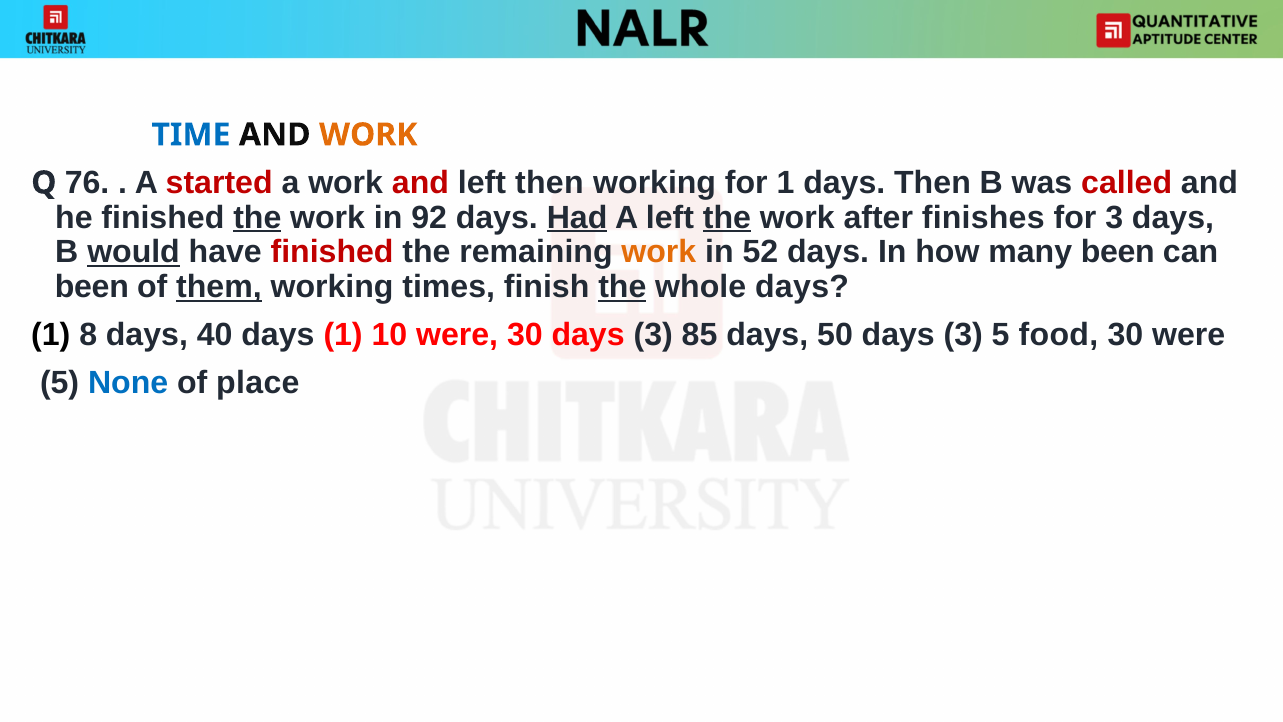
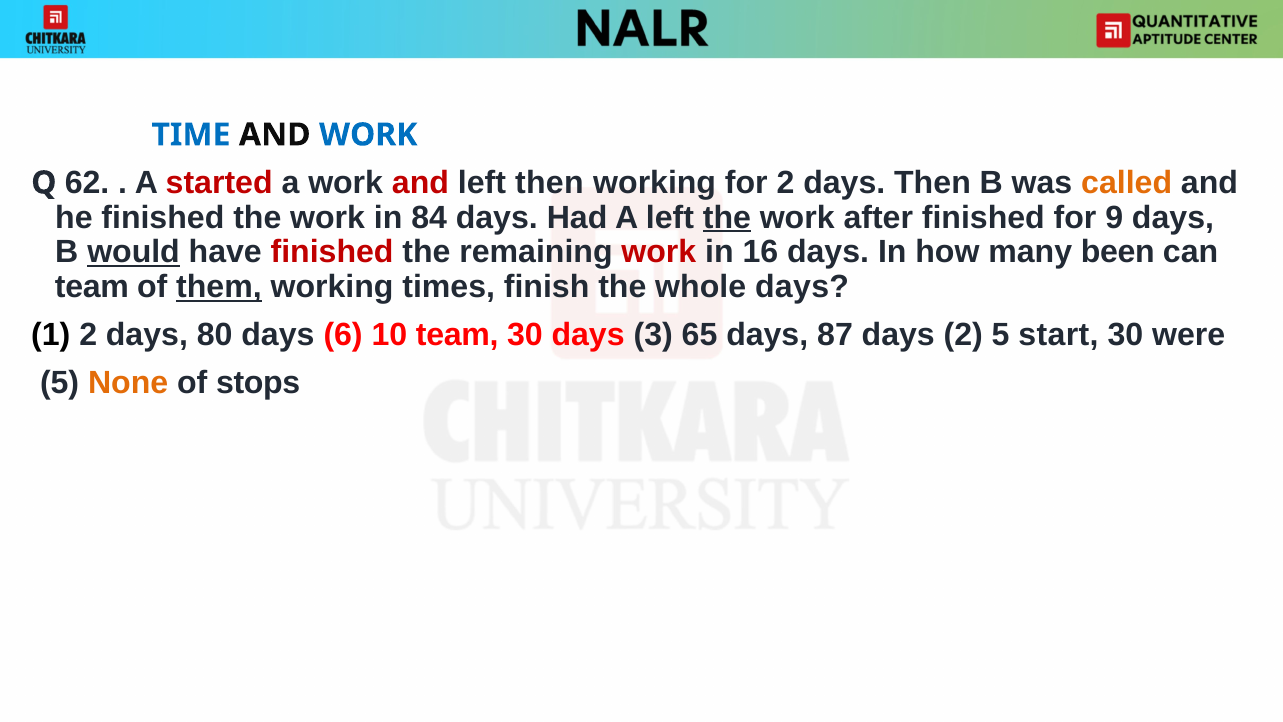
WORK at (368, 135) colour: orange -> blue
76: 76 -> 62
for 1: 1 -> 2
called colour: red -> orange
the at (257, 217) underline: present -> none
92: 92 -> 84
Had underline: present -> none
after finishes: finishes -> finished
for 3: 3 -> 9
work at (659, 252) colour: orange -> red
52: 52 -> 16
been at (92, 287): been -> team
the at (622, 287) underline: present -> none
8 at (88, 335): 8 -> 2
40: 40 -> 80
1 at (343, 335): 1 -> 6
10 were: were -> team
85: 85 -> 65
50: 50 -> 87
3 at (963, 335): 3 -> 2
food: food -> start
None colour: blue -> orange
place: place -> stops
